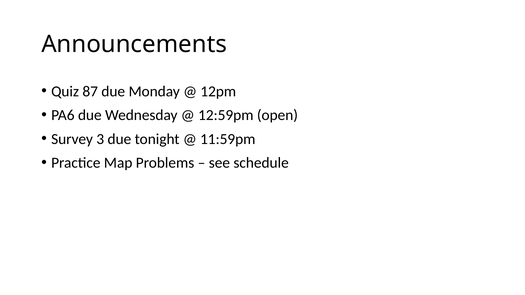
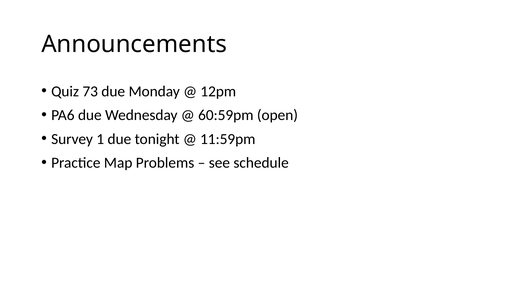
87: 87 -> 73
12:59pm: 12:59pm -> 60:59pm
3: 3 -> 1
